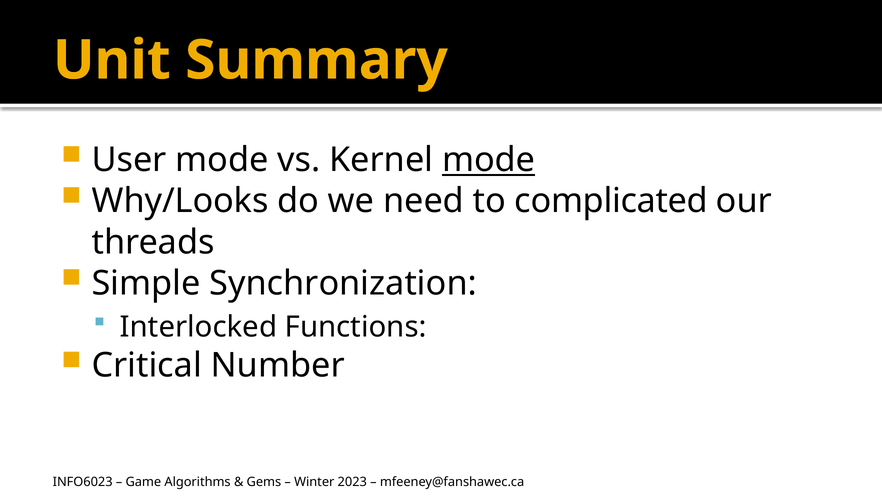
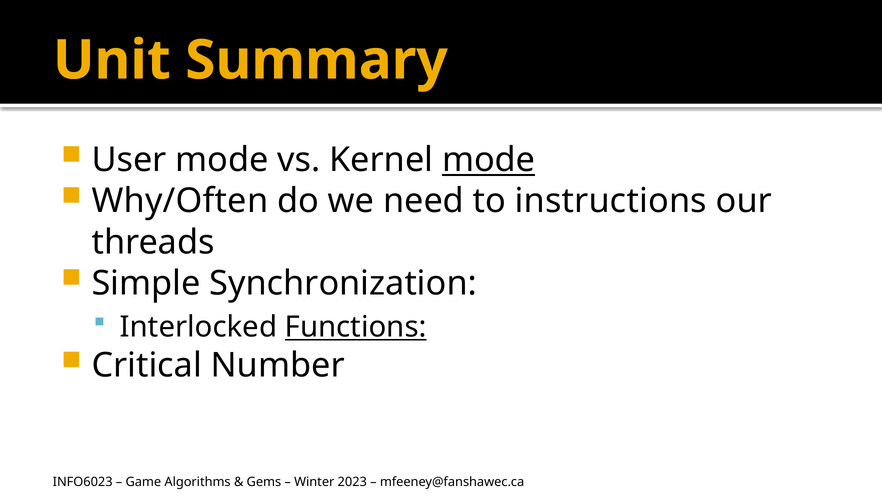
Why/Looks: Why/Looks -> Why/Often
complicated: complicated -> instructions
Functions underline: none -> present
